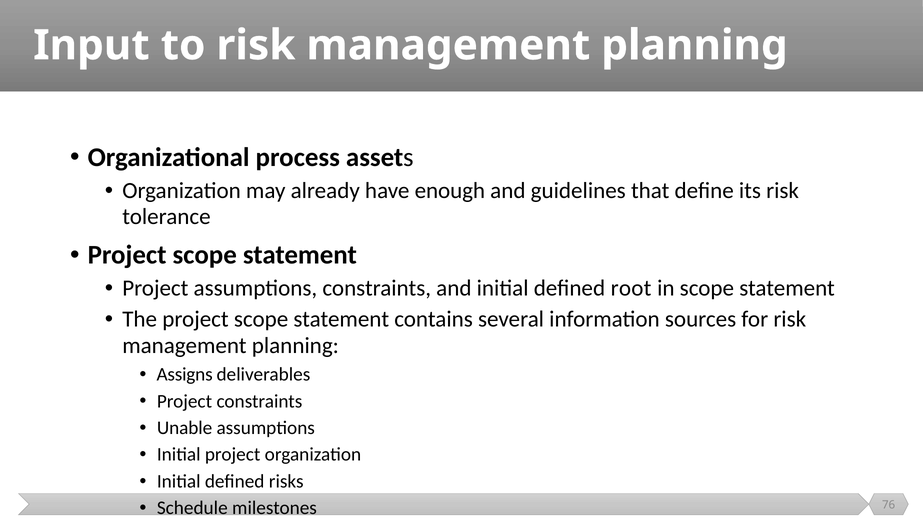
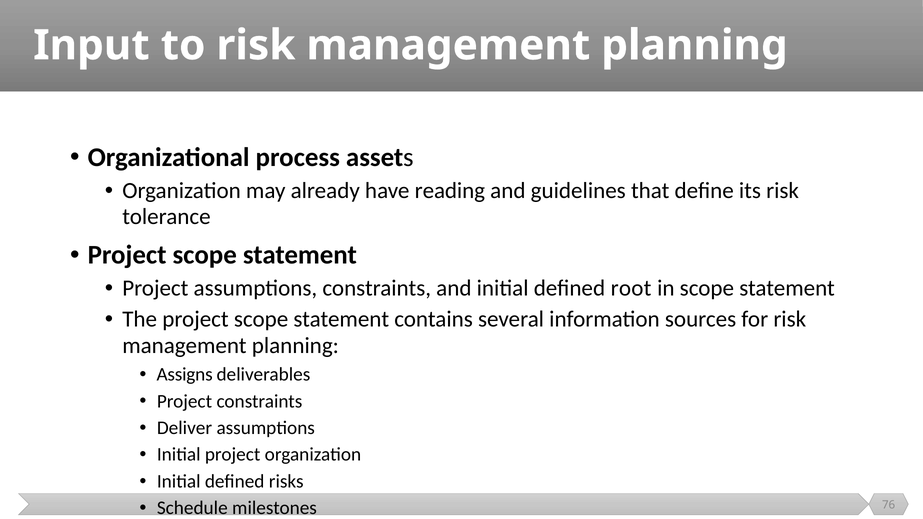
enough: enough -> reading
Unable: Unable -> Deliver
